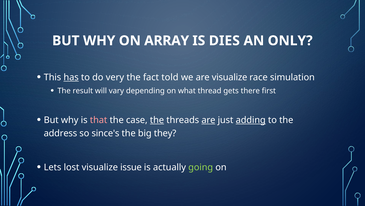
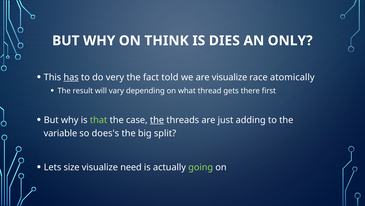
ARRAY: ARRAY -> THINK
simulation: simulation -> atomically
that colour: pink -> light green
are at (208, 120) underline: present -> none
adding underline: present -> none
address: address -> variable
since's: since's -> does's
they: they -> split
lost: lost -> size
issue: issue -> need
